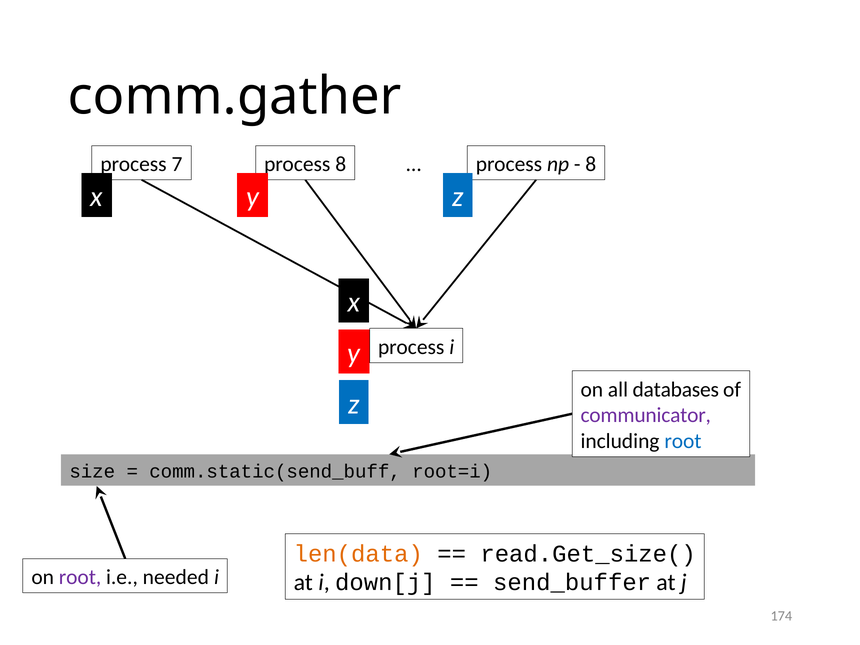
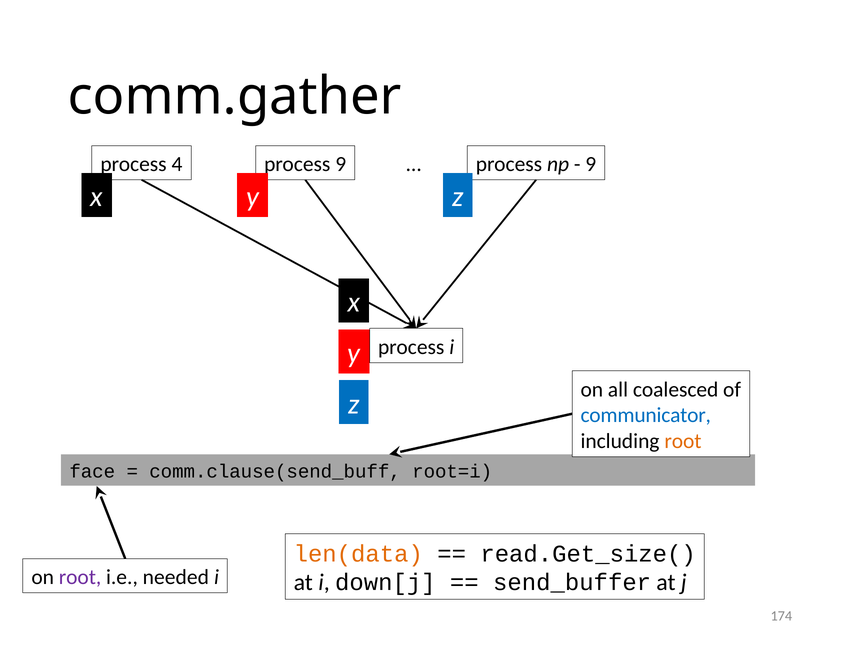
7: 7 -> 4
process 8: 8 -> 9
8 at (591, 164): 8 -> 9
databases: databases -> coalesced
communicator colour: purple -> blue
root at (683, 441) colour: blue -> orange
size: size -> face
comm.static(send_buff: comm.static(send_buff -> comm.clause(send_buff
